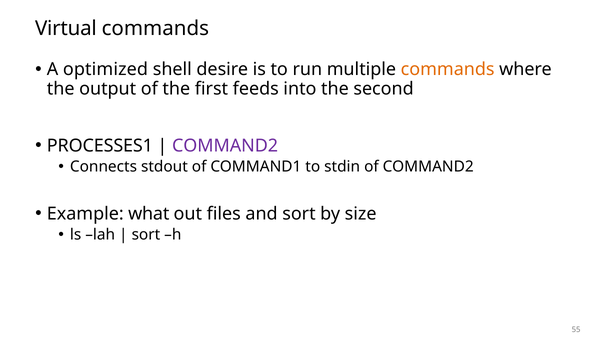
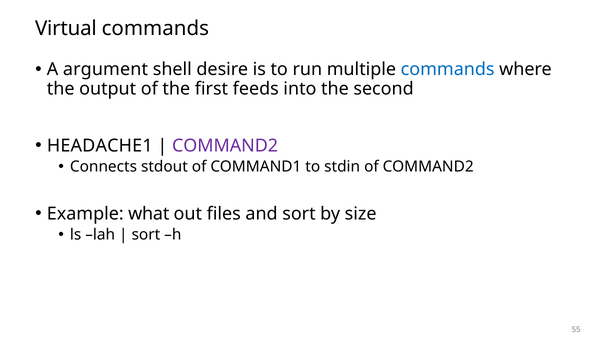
optimized: optimized -> argument
commands at (448, 70) colour: orange -> blue
PROCESSES1: PROCESSES1 -> HEADACHE1
